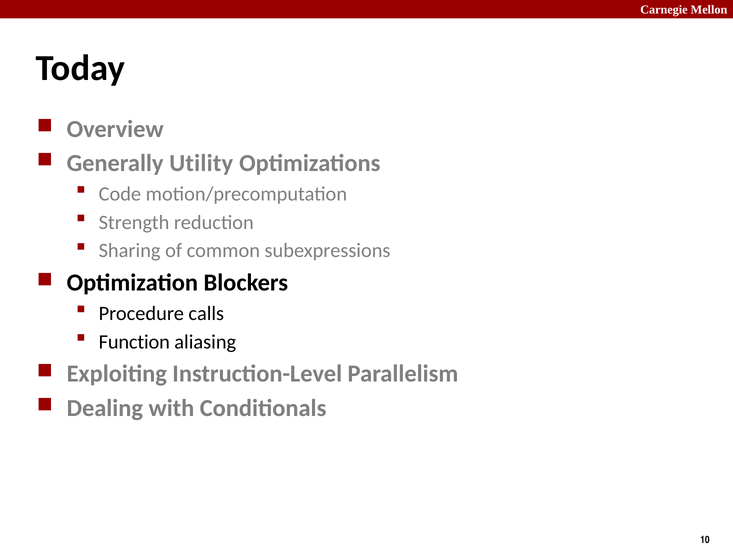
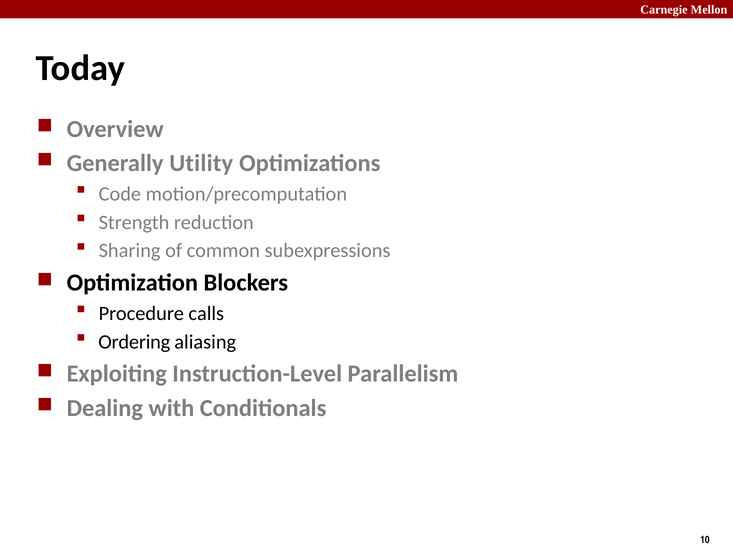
Function: Function -> Ordering
